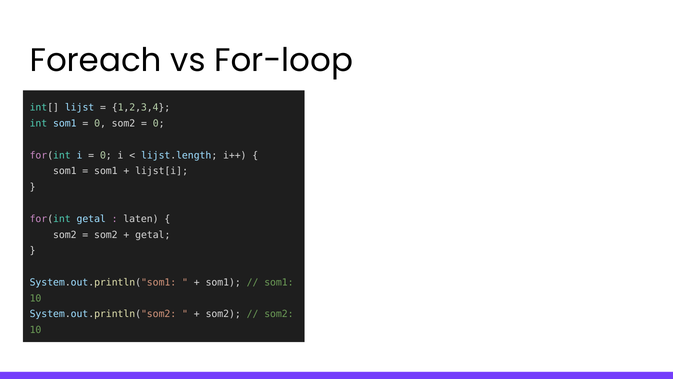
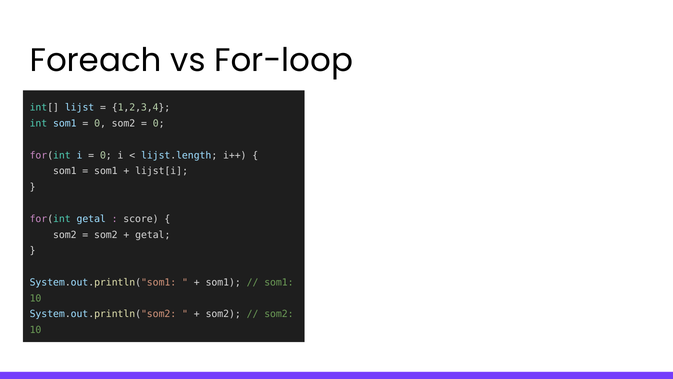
laten: laten -> score
